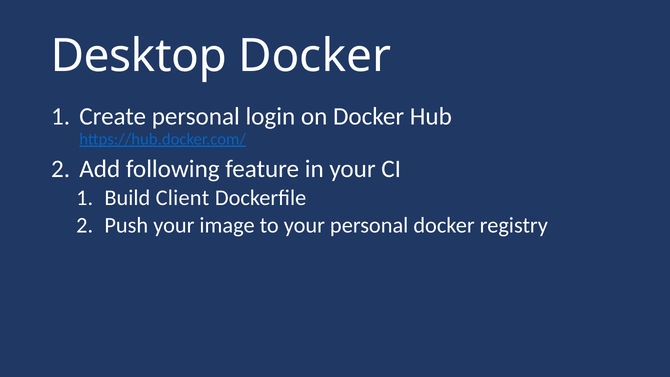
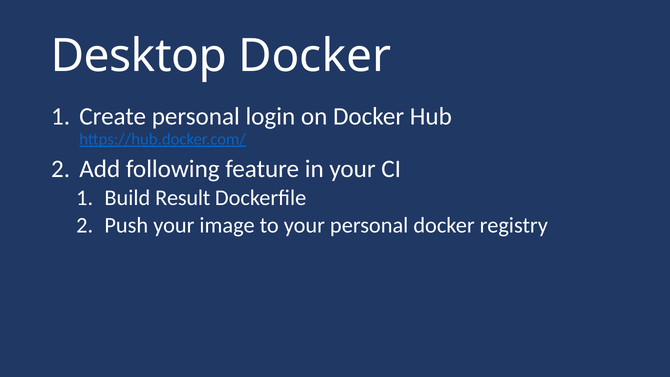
Client: Client -> Result
